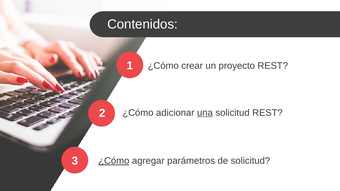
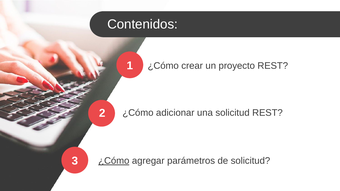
una underline: present -> none
